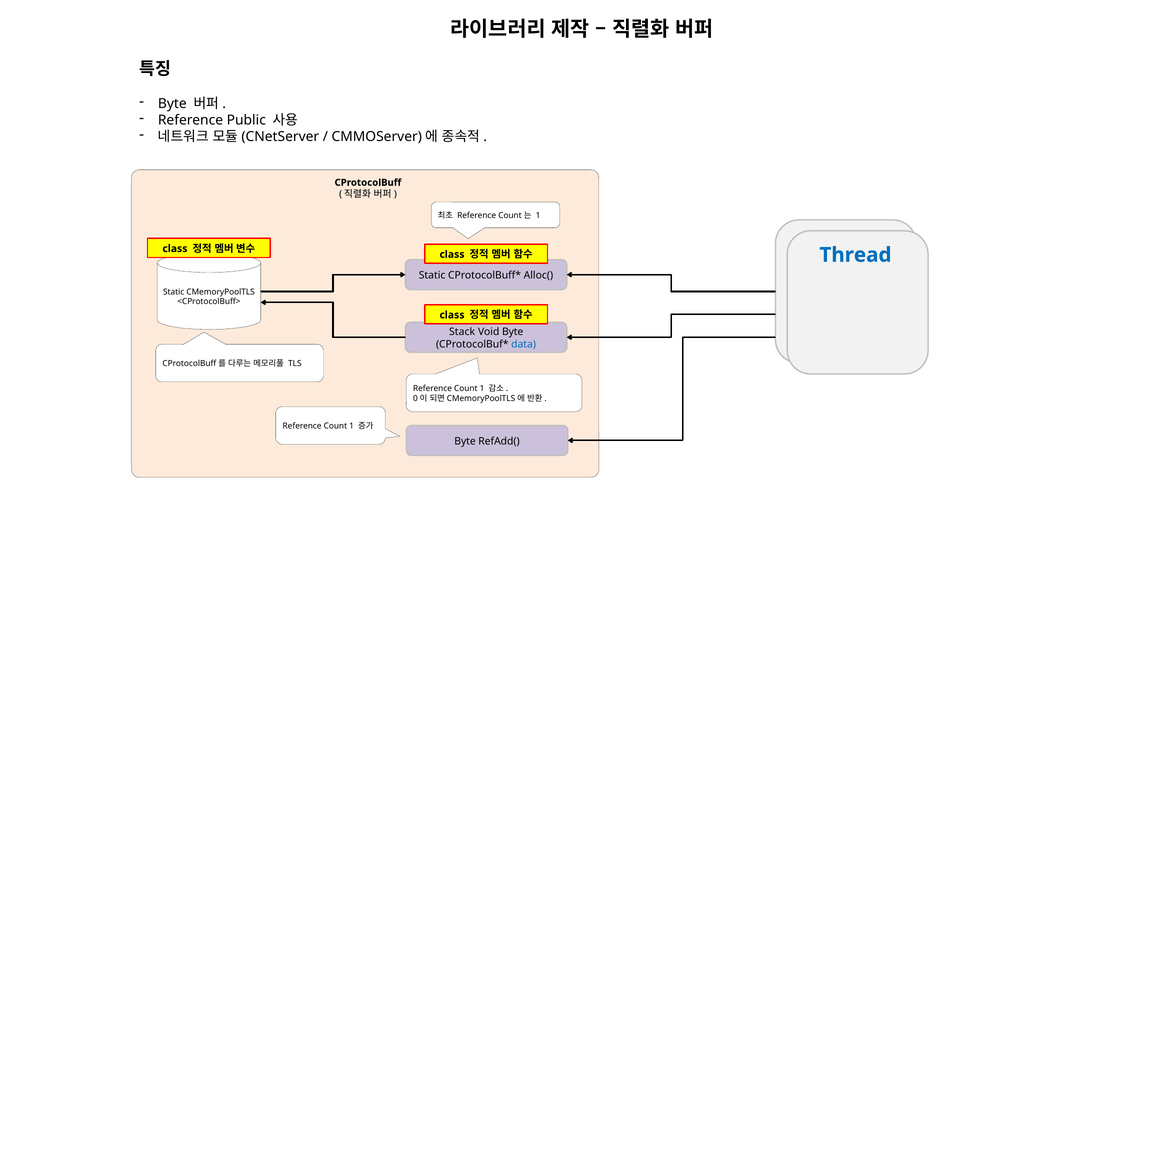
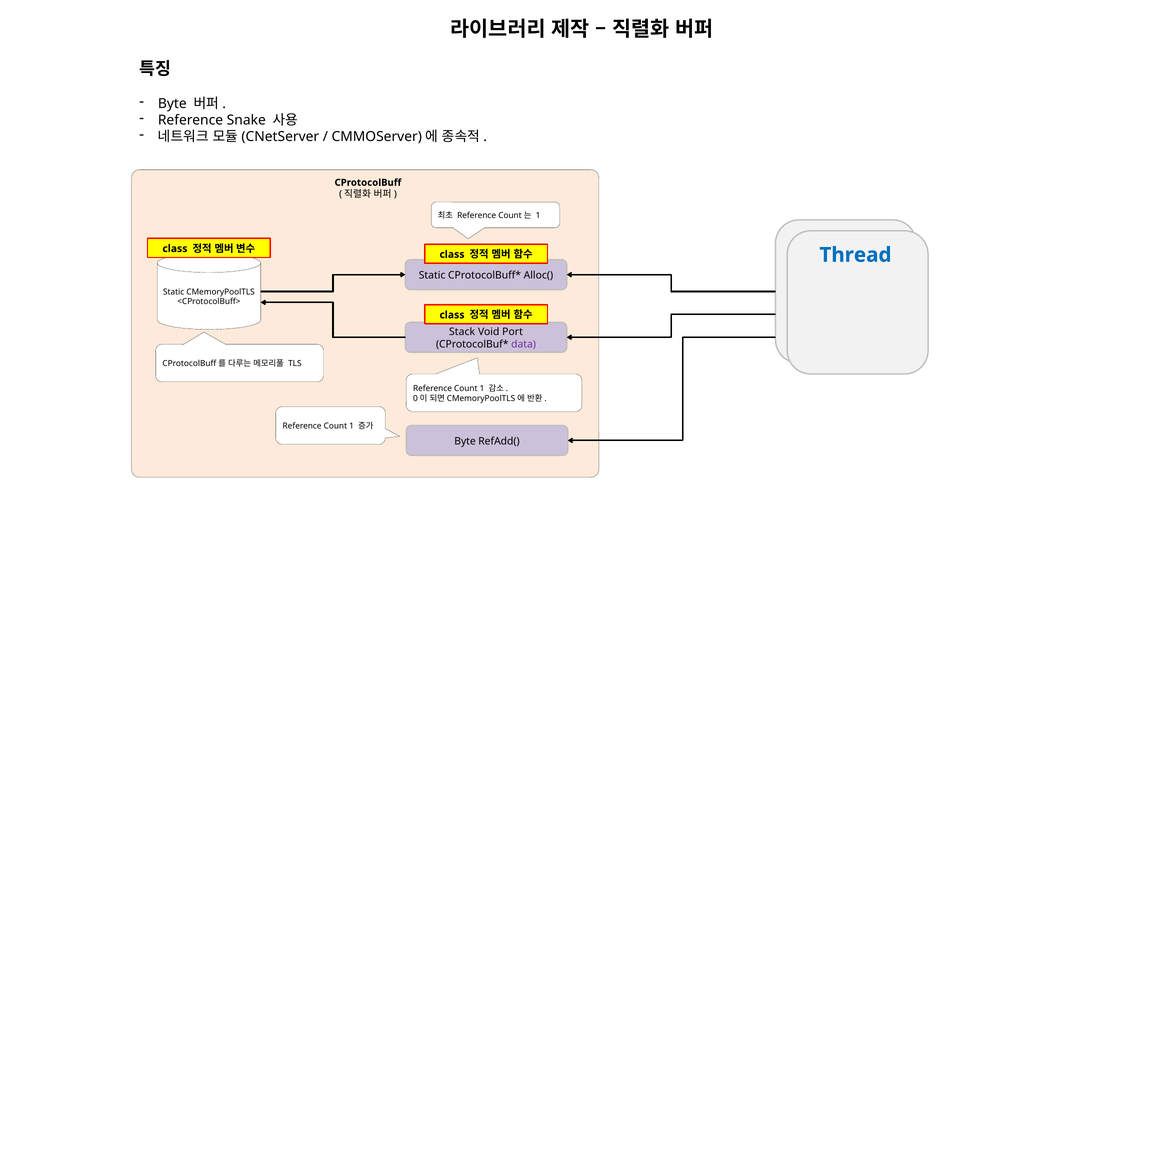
Public: Public -> Snake
Void Byte: Byte -> Port
data colour: blue -> purple
